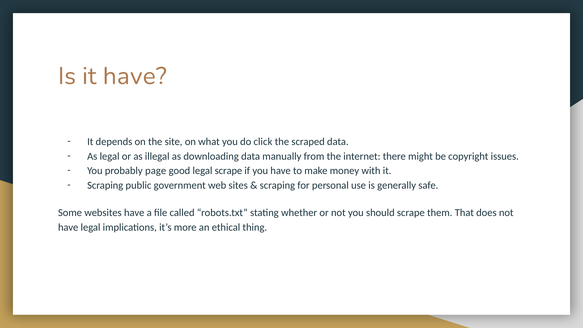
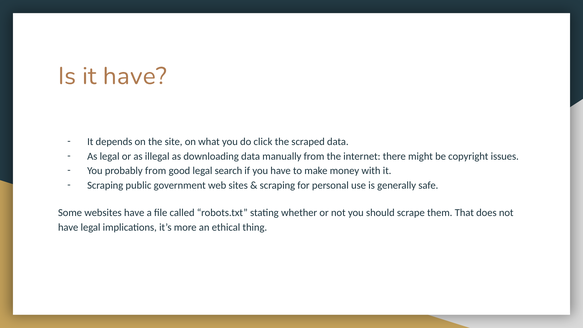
probably page: page -> from
legal scrape: scrape -> search
